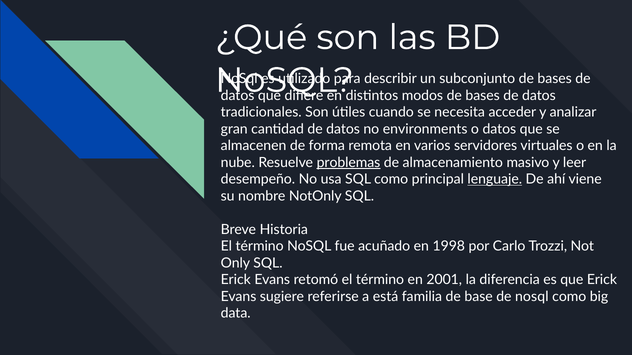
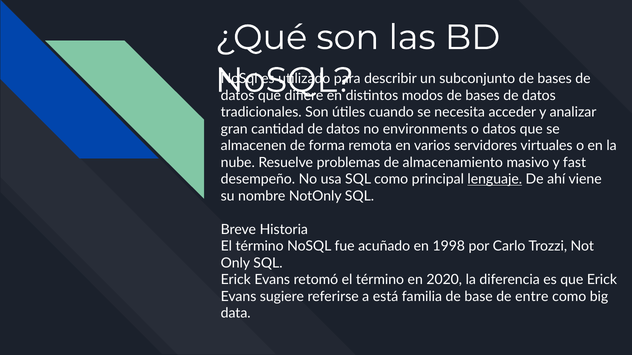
problemas underline: present -> none
leer: leer -> fast
2001: 2001 -> 2020
de nosql: nosql -> entre
